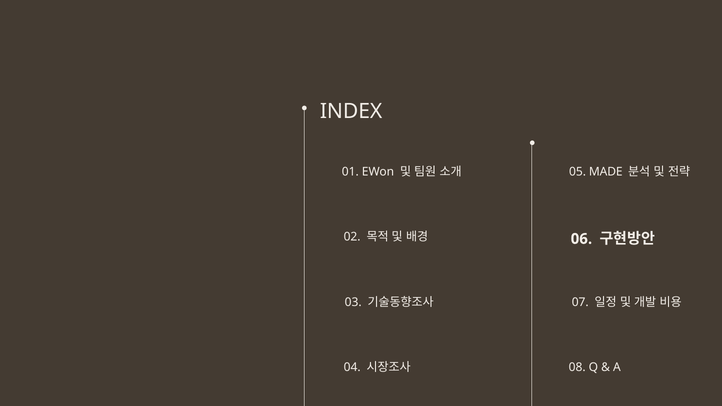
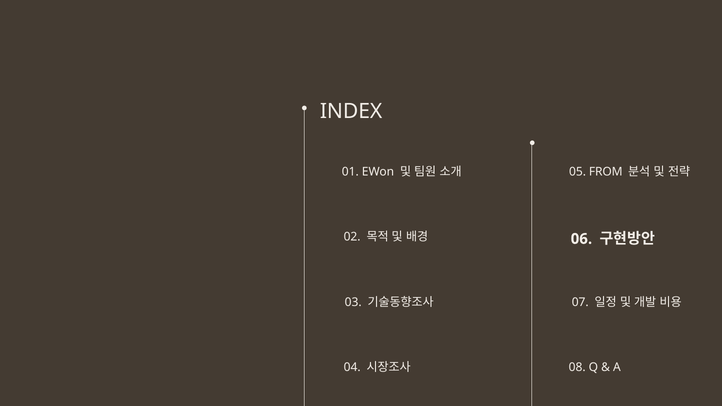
MADE: MADE -> FROM
